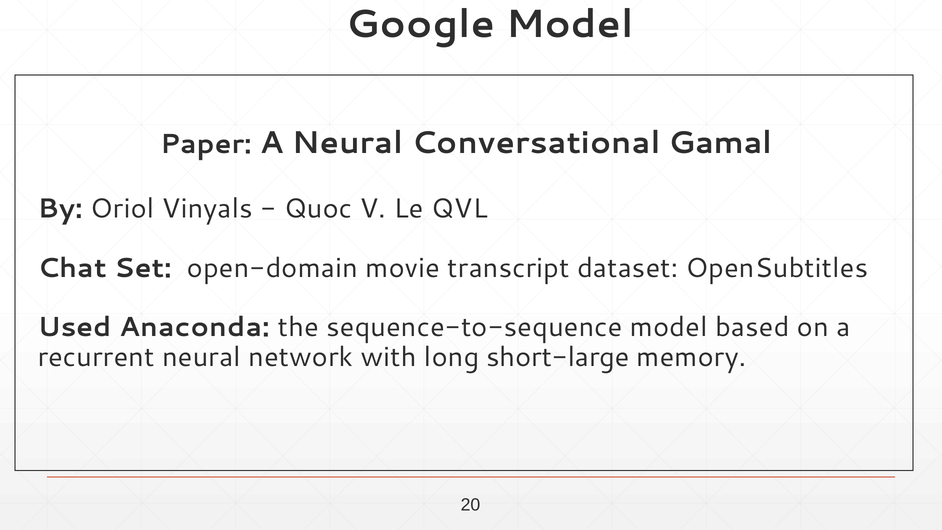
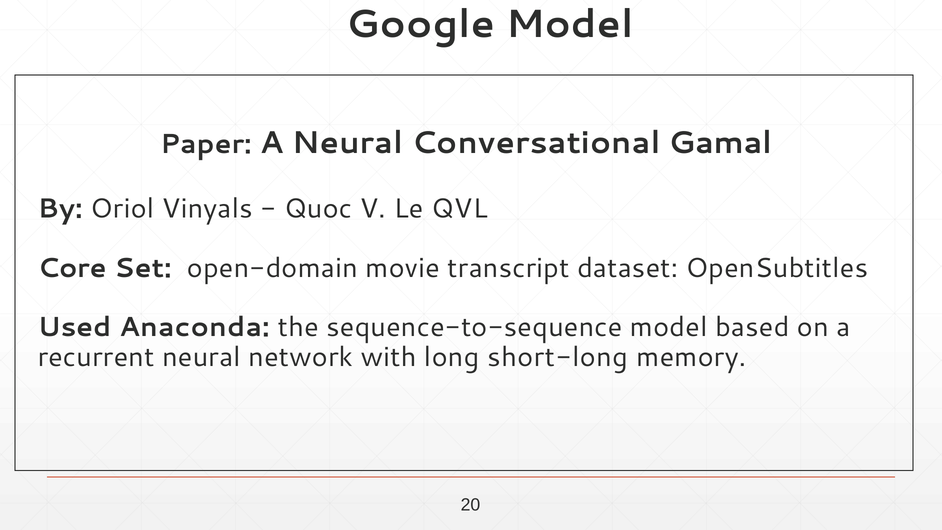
Chat: Chat -> Core
short-large: short-large -> short-long
